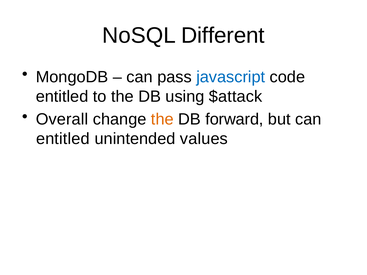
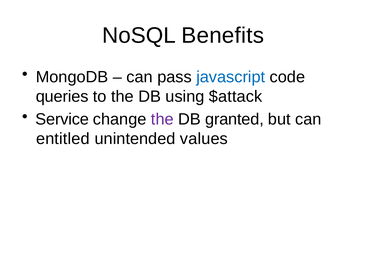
Different: Different -> Benefits
entitled at (62, 97): entitled -> queries
Overall: Overall -> Service
the at (162, 119) colour: orange -> purple
forward: forward -> granted
